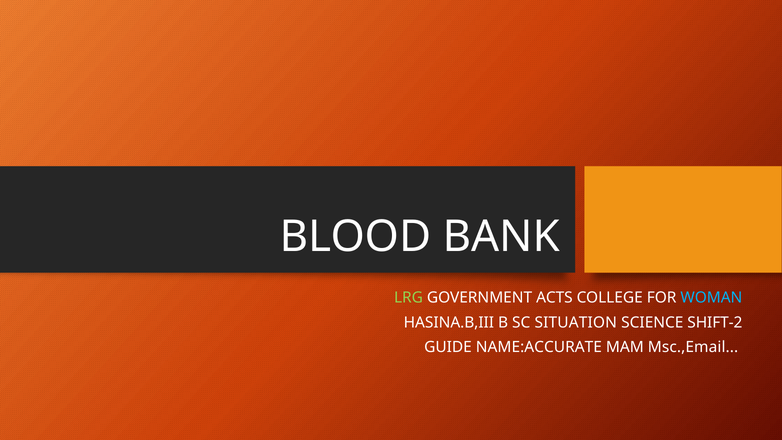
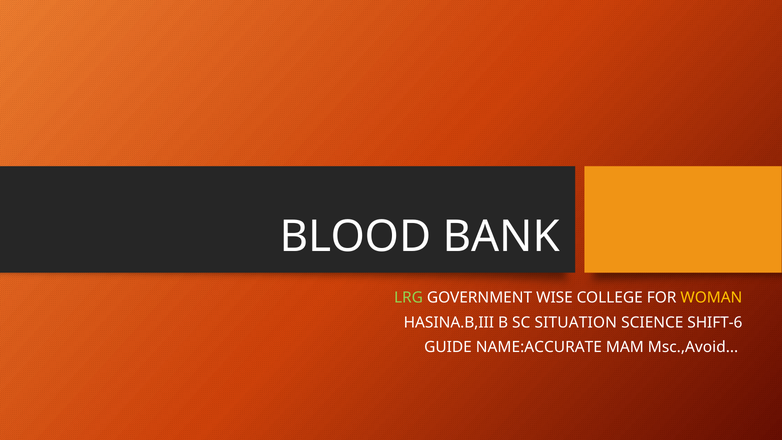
ACTS: ACTS -> WISE
WOMAN colour: light blue -> yellow
SHIFT-2: SHIFT-2 -> SHIFT-6
Msc.,Email: Msc.,Email -> Msc.,Avoid
